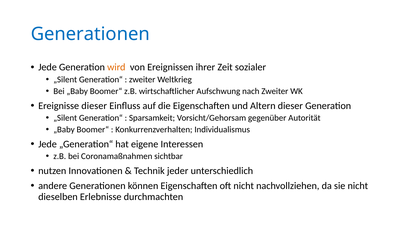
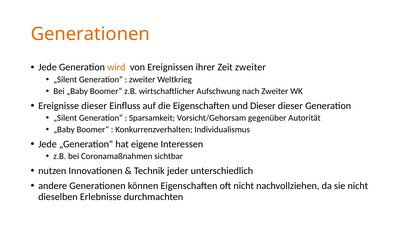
Generationen at (90, 34) colour: blue -> orange
Zeit sozialer: sozialer -> zweiter
und Altern: Altern -> Dieser
